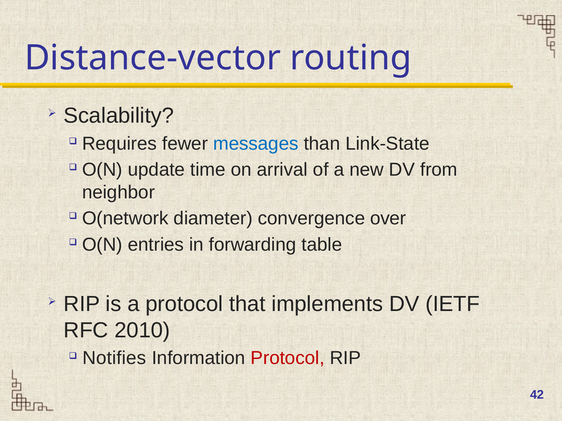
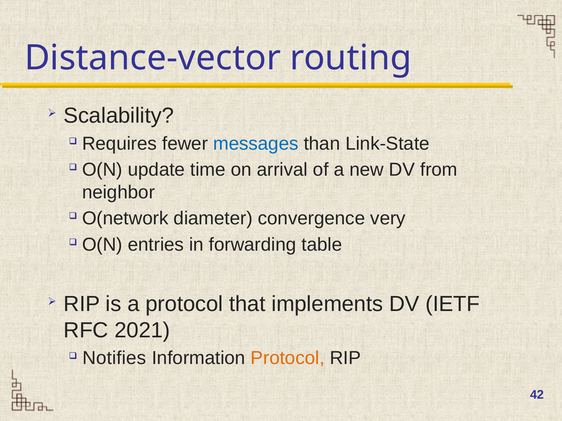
over: over -> very
2010: 2010 -> 2021
Protocol at (288, 359) colour: red -> orange
